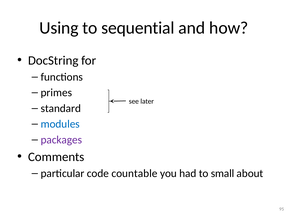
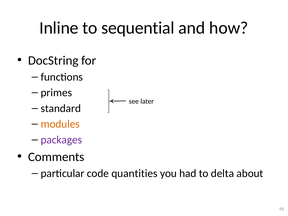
Using: Using -> Inline
modules colour: blue -> orange
countable: countable -> quantities
small: small -> delta
